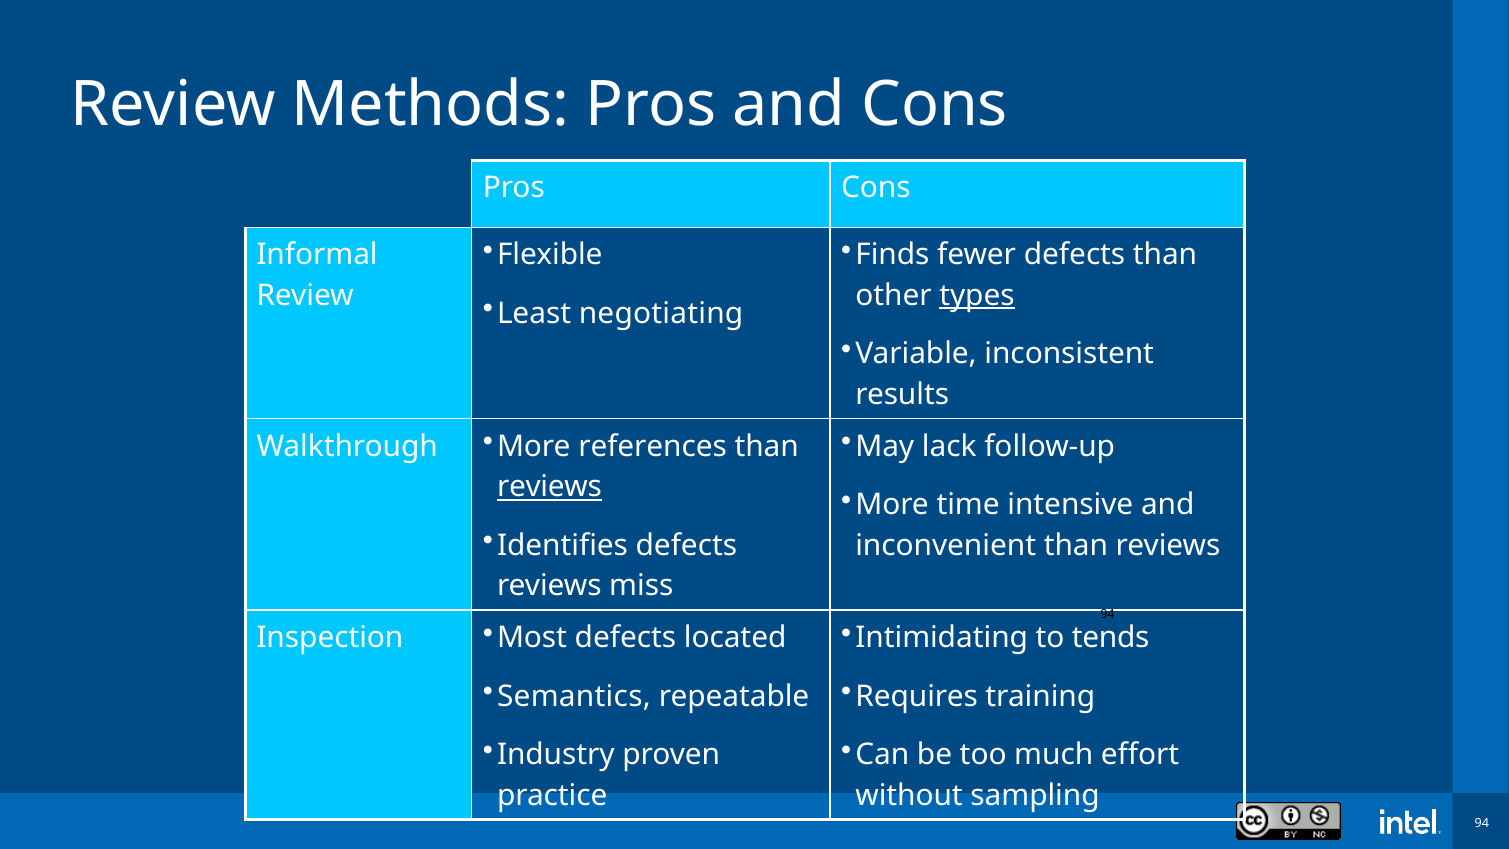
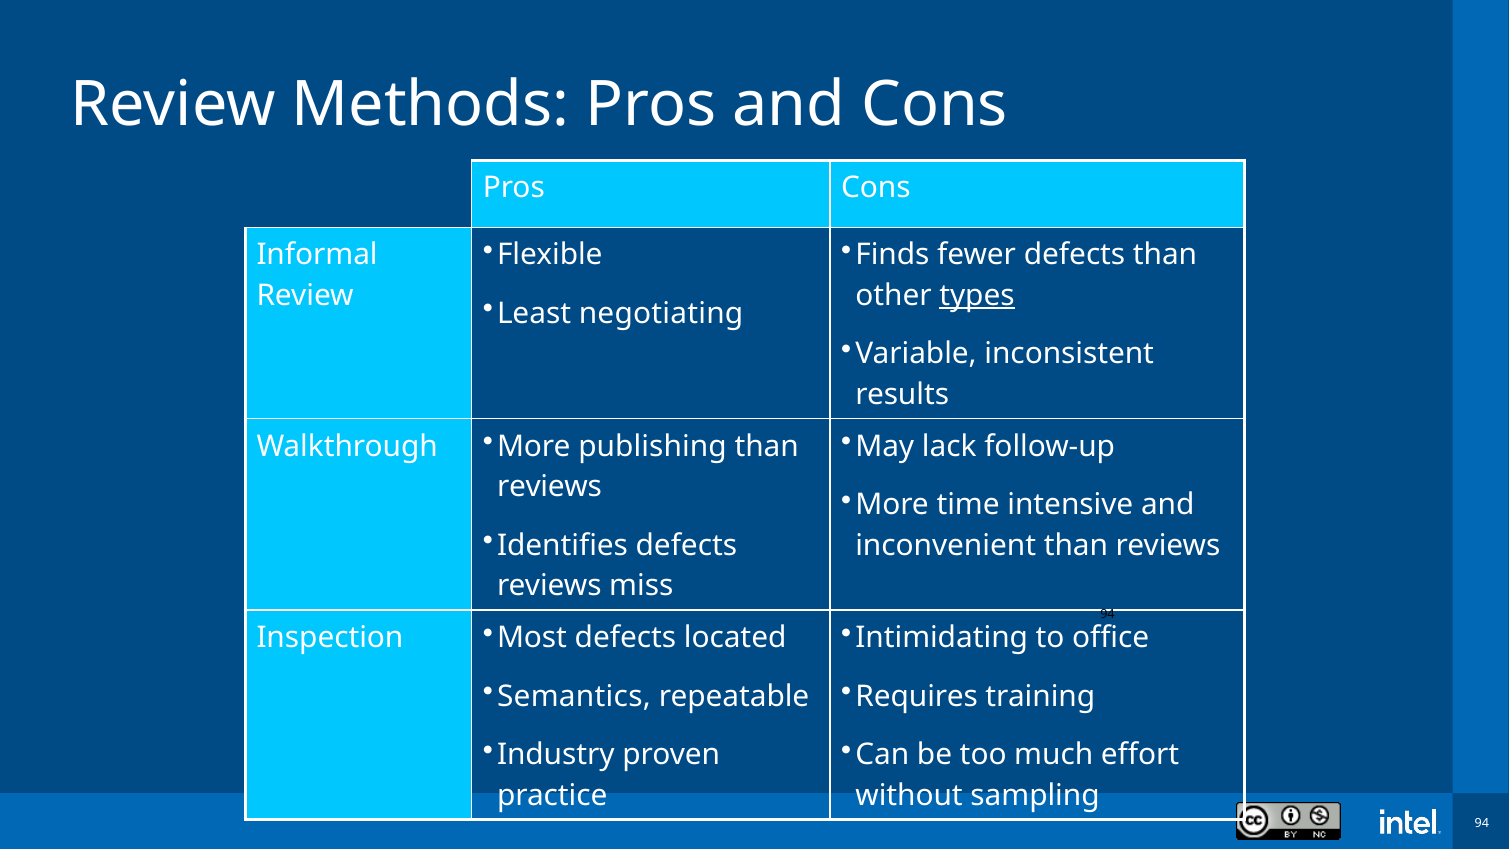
references: references -> publishing
reviews at (549, 487) underline: present -> none
tends: tends -> office
